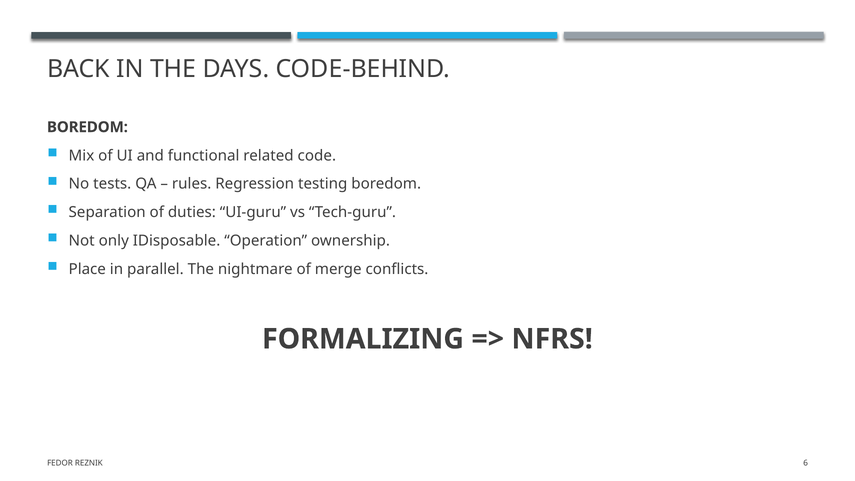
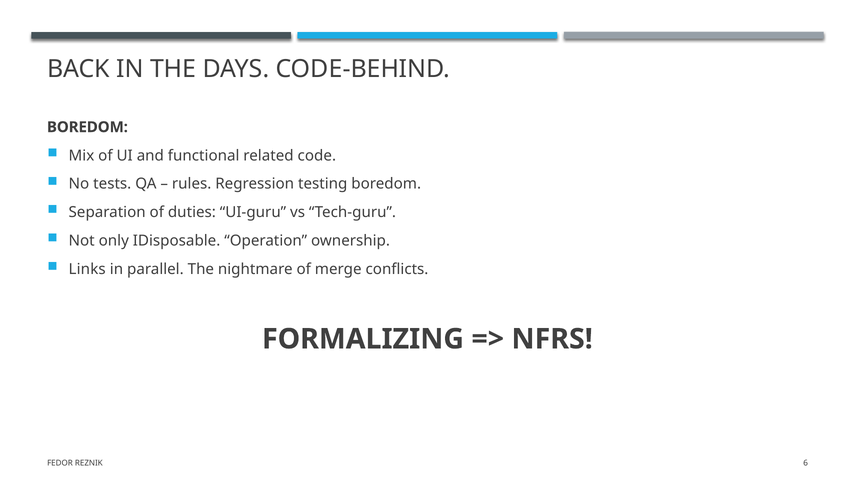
Place: Place -> Links
